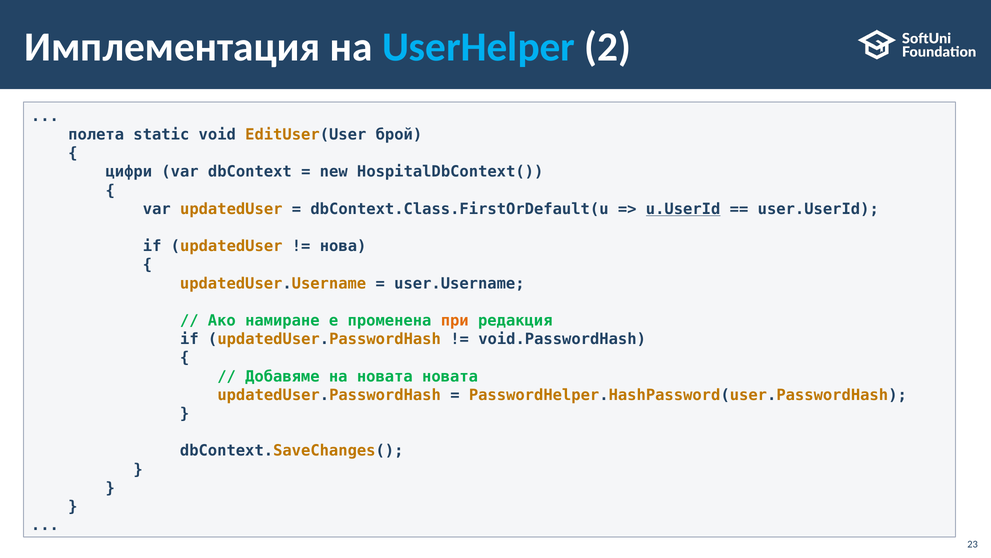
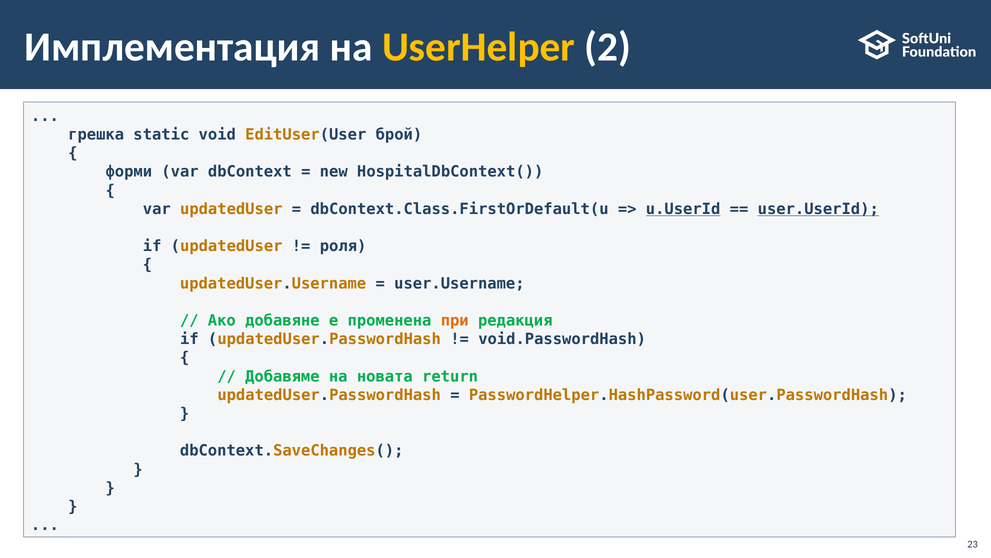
UserHelper colour: light blue -> yellow
полета: полета -> грешка
цифри: цифри -> форми
user.UserId underline: none -> present
нова: нова -> роля
намиране: намиране -> добавяне
новата новата: новата -> return
